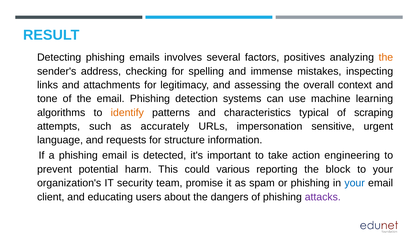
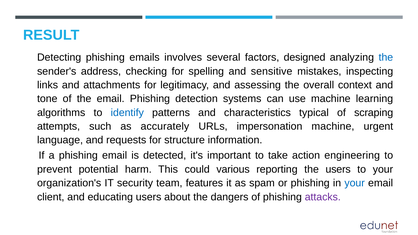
positives: positives -> designed
the at (386, 58) colour: orange -> blue
immense: immense -> sensitive
identify colour: orange -> blue
impersonation sensitive: sensitive -> machine
the block: block -> users
promise: promise -> features
